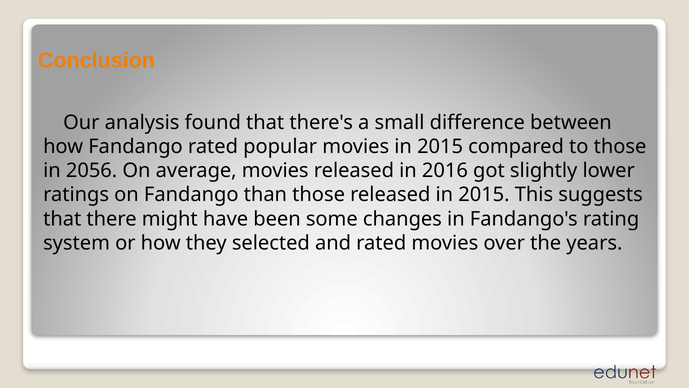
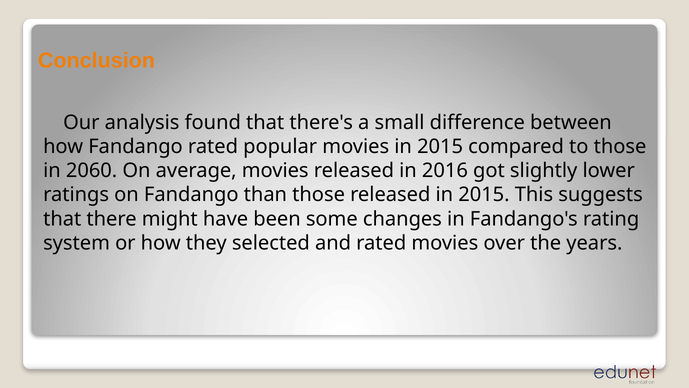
2056: 2056 -> 2060
